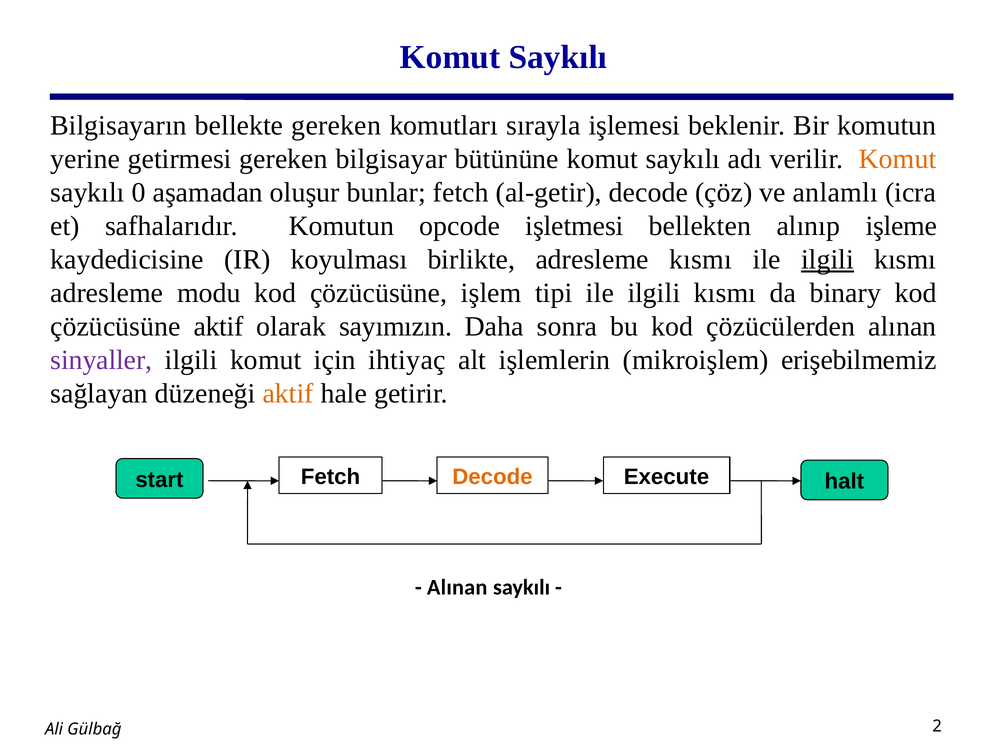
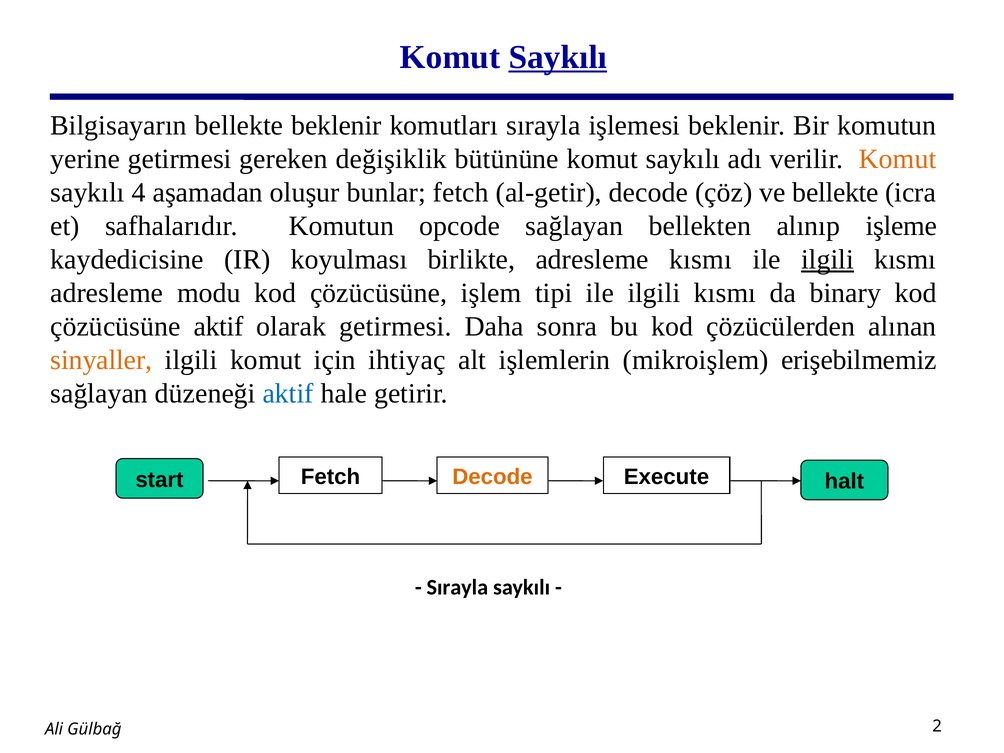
Saykılı at (558, 57) underline: none -> present
bellekte gereken: gereken -> beklenir
bilgisayar: bilgisayar -> değişiklik
0: 0 -> 4
ve anlamlı: anlamlı -> bellekte
opcode işletmesi: işletmesi -> sağlayan
olarak sayımızın: sayımızın -> getirmesi
sinyaller colour: purple -> orange
aktif at (288, 393) colour: orange -> blue
Alınan at (457, 588): Alınan -> Sırayla
